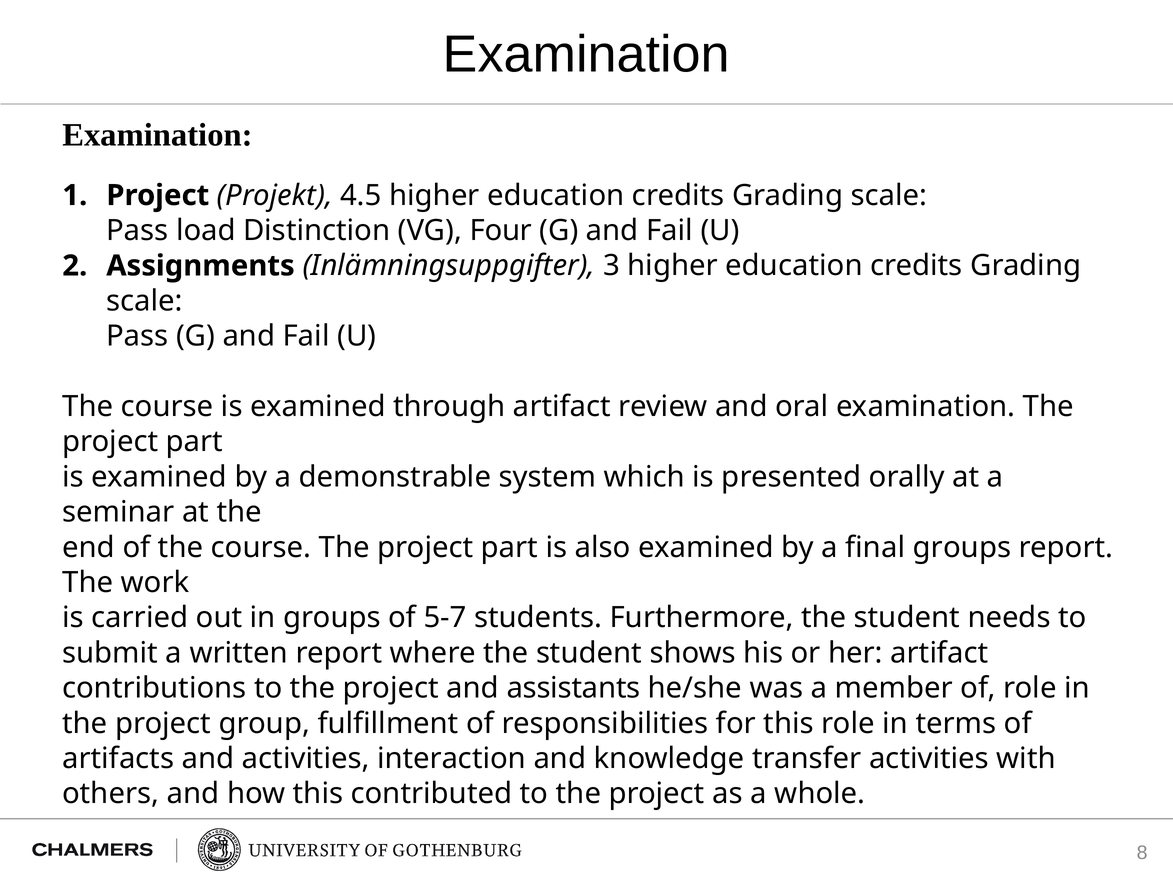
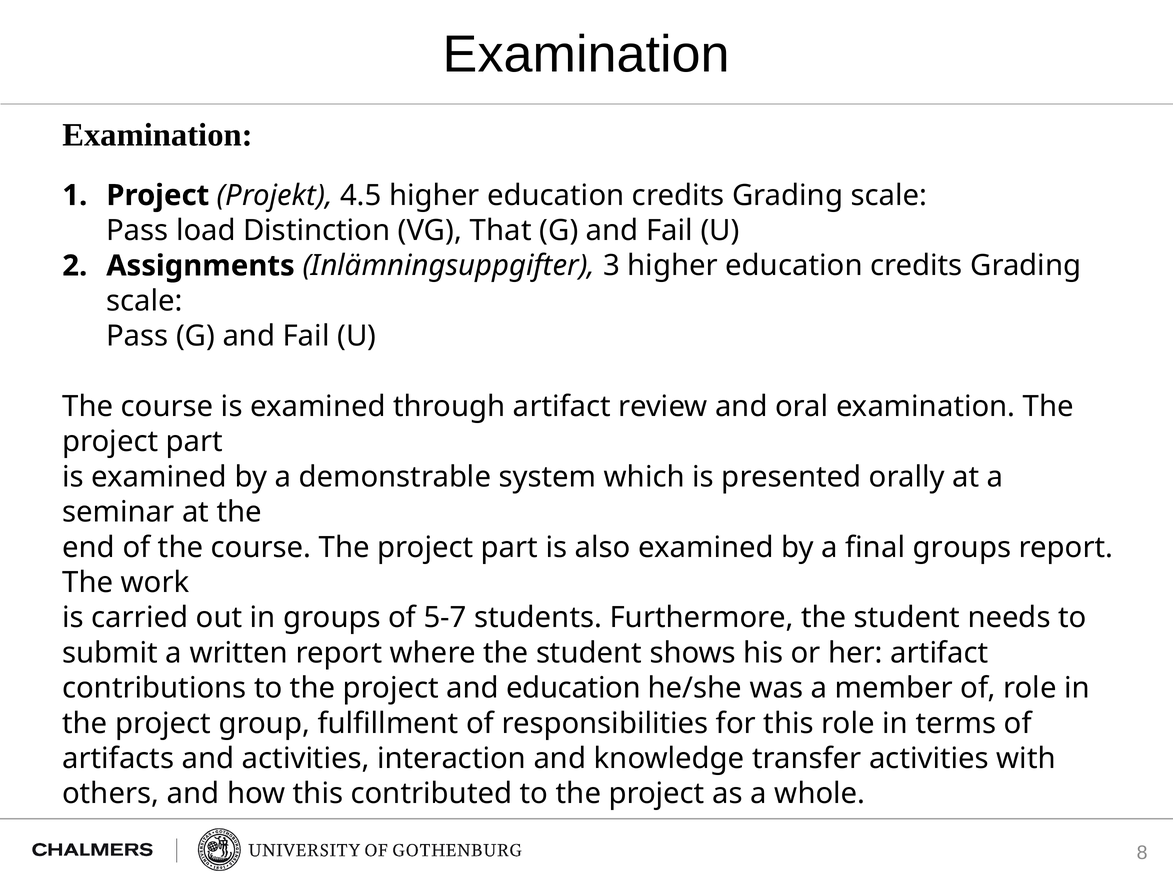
Four: Four -> That
and assistants: assistants -> education
